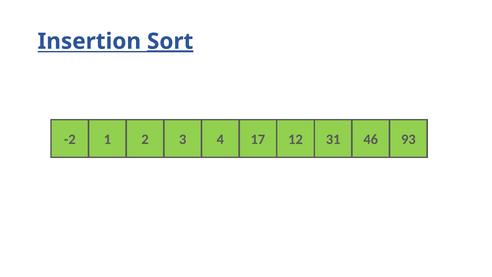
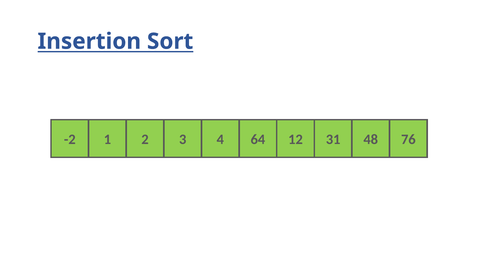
Sort underline: present -> none
17: 17 -> 64
46: 46 -> 48
93: 93 -> 76
